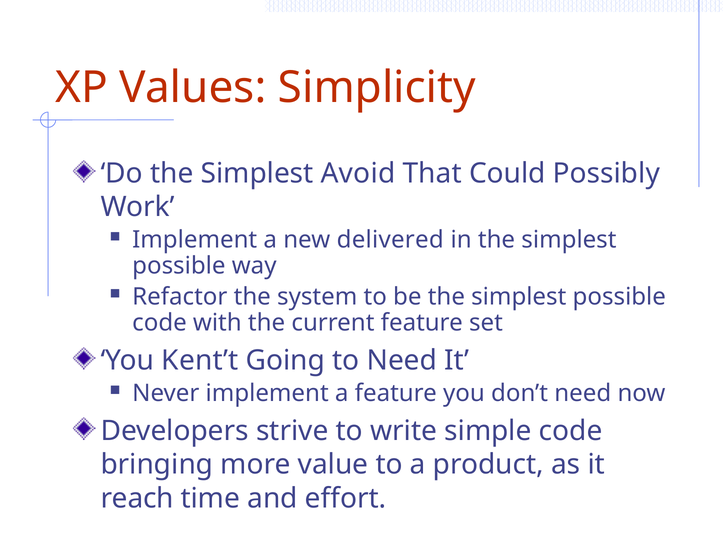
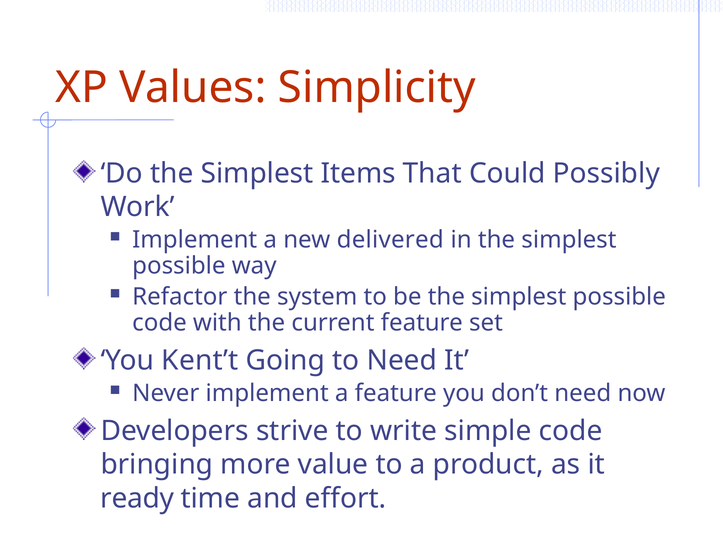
Avoid: Avoid -> Items
reach: reach -> ready
